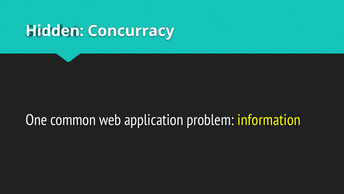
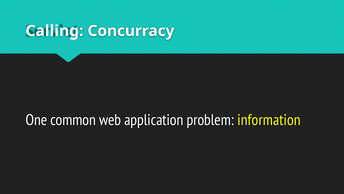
Hidden: Hidden -> Calling
